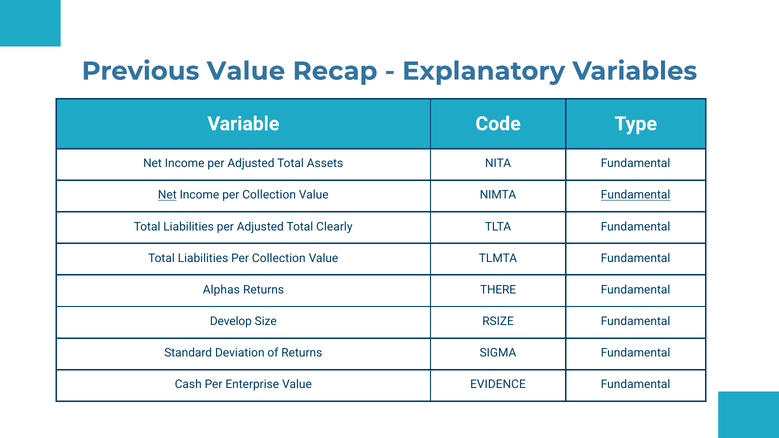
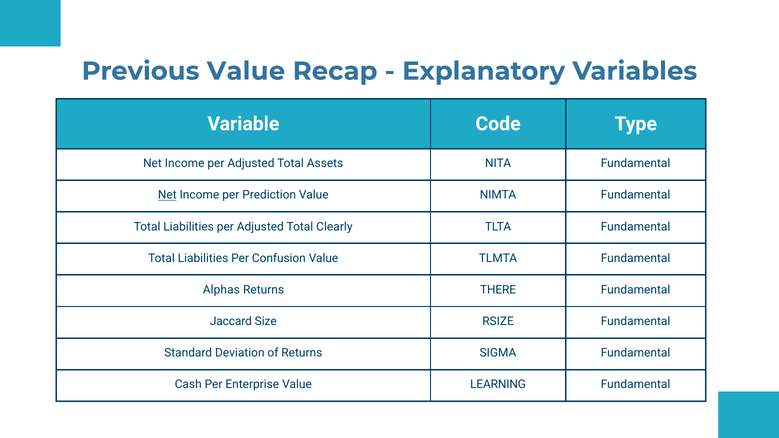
Income per Collection: Collection -> Prediction
Fundamental at (636, 195) underline: present -> none
Liabilities Per Collection: Collection -> Confusion
Develop: Develop -> Jaccard
EVIDENCE: EVIDENCE -> LEARNING
